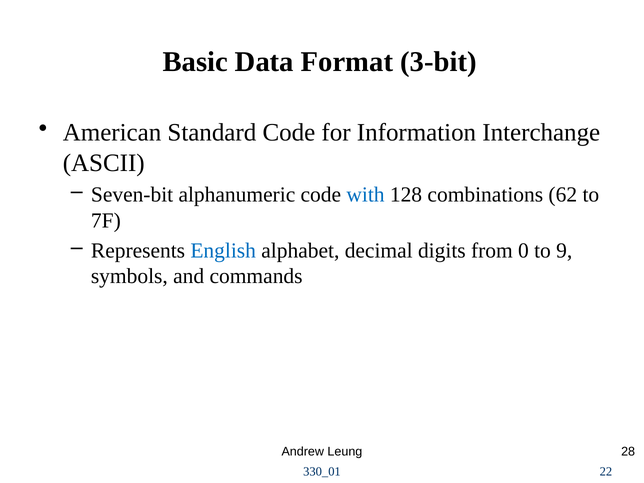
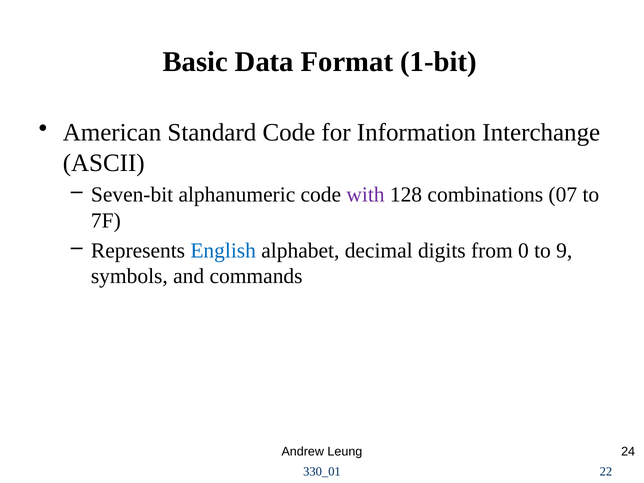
3-bit: 3-bit -> 1-bit
with colour: blue -> purple
62: 62 -> 07
28: 28 -> 24
